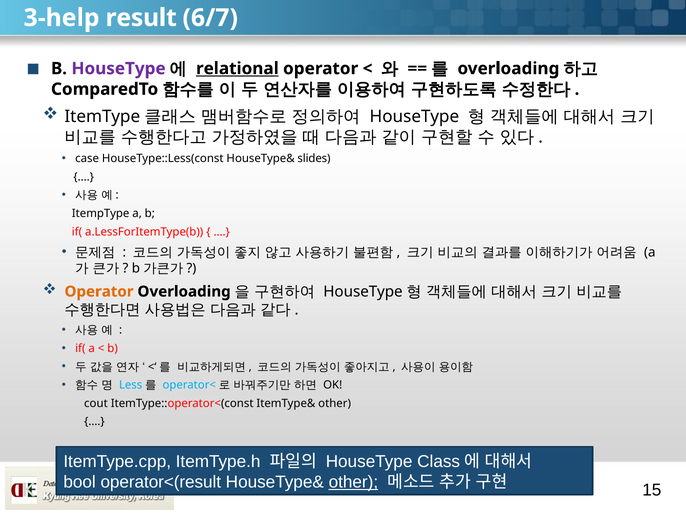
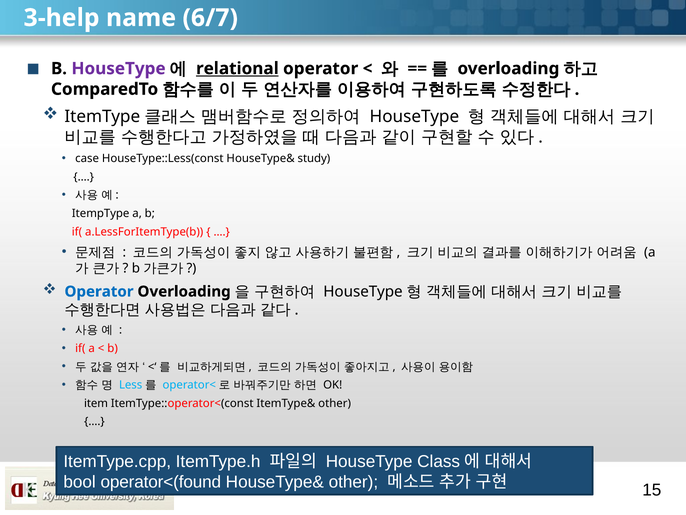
result: result -> name
slides: slides -> study
Operator at (99, 291) colour: orange -> blue
cout: cout -> item
operator<(result: operator<(result -> operator<(found
other at (353, 482) underline: present -> none
